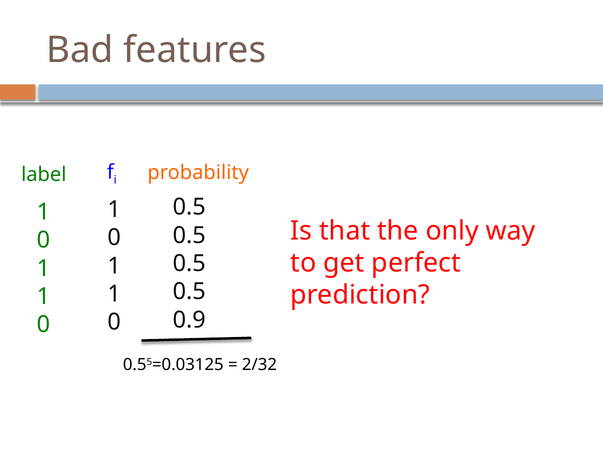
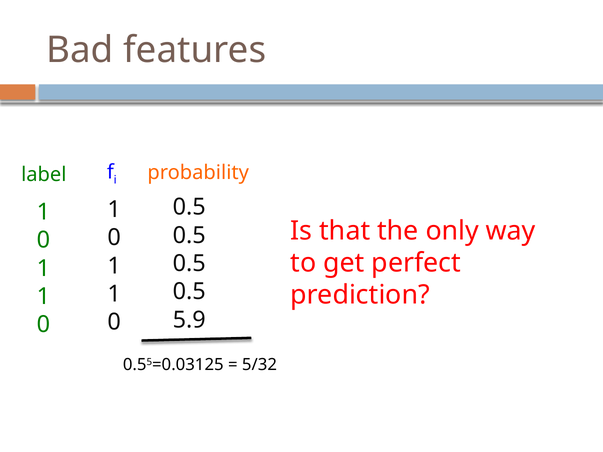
0.9: 0.9 -> 5.9
2/32: 2/32 -> 5/32
